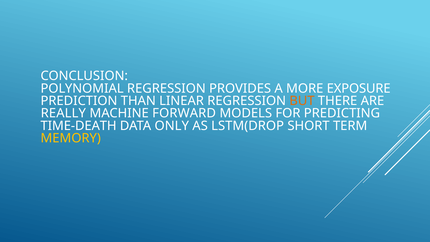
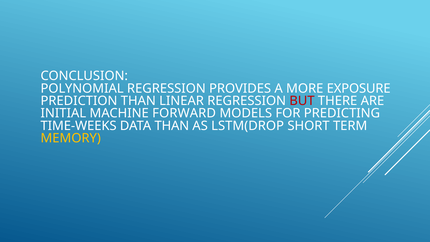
BUT colour: orange -> red
REALLY: REALLY -> INITIAL
TIME-DEATH: TIME-DEATH -> TIME-WEEKS
DATA ONLY: ONLY -> THAN
